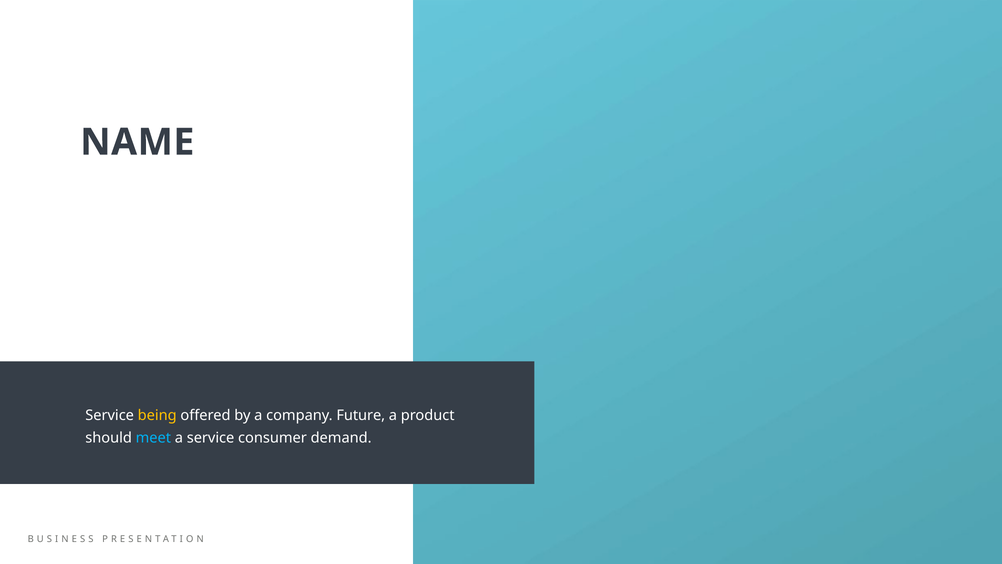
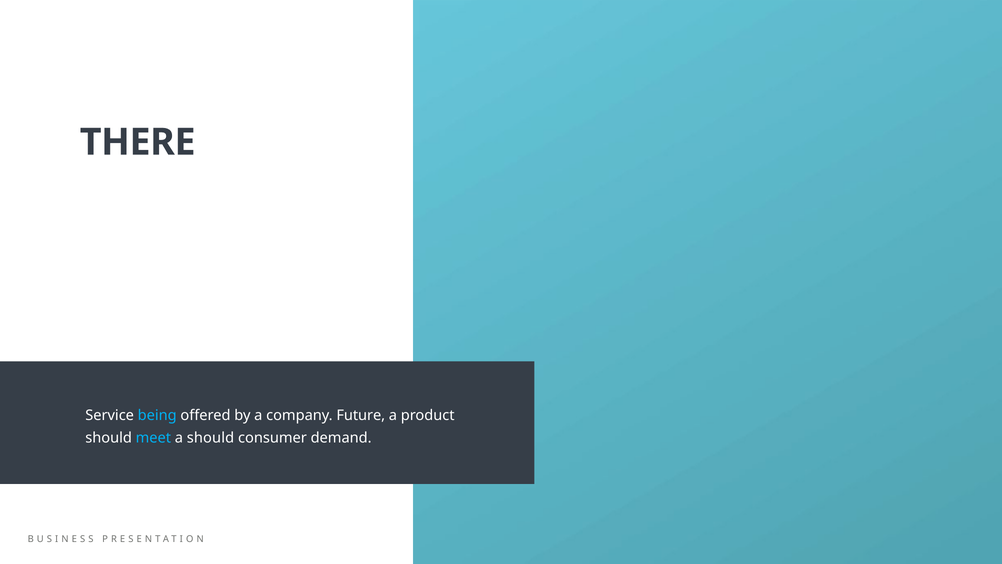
NAME: NAME -> THERE
being colour: yellow -> light blue
a service: service -> should
